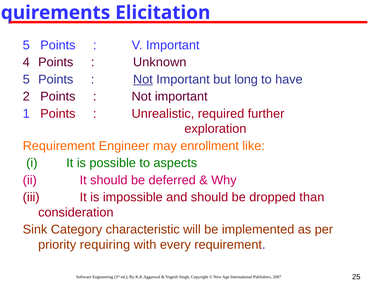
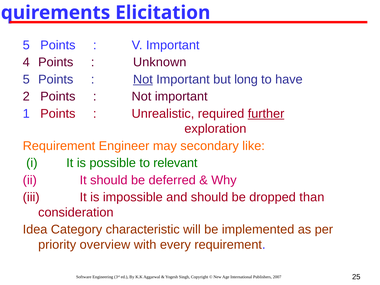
further underline: none -> present
enrollment: enrollment -> secondary
aspects: aspects -> relevant
Sink: Sink -> Idea
requiring: requiring -> overview
